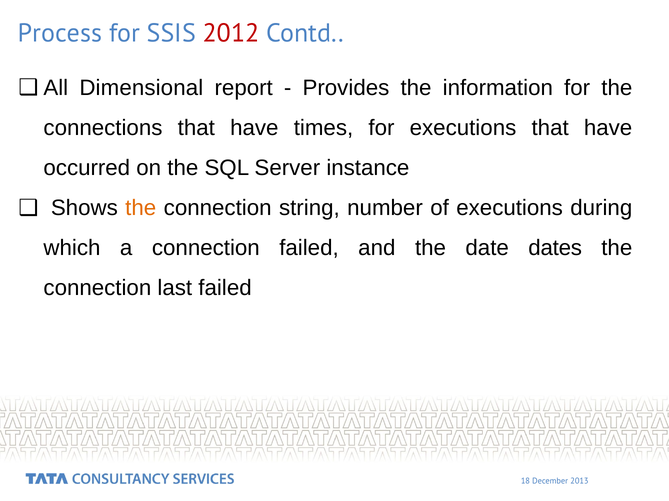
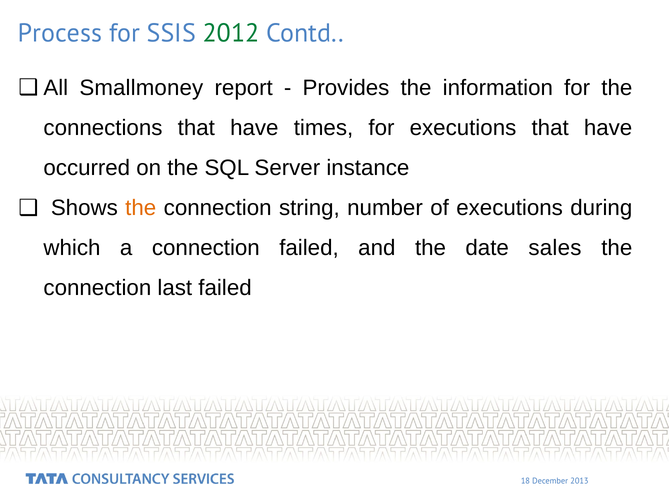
2012 colour: red -> green
Dimensional: Dimensional -> Smallmoney
dates: dates -> sales
